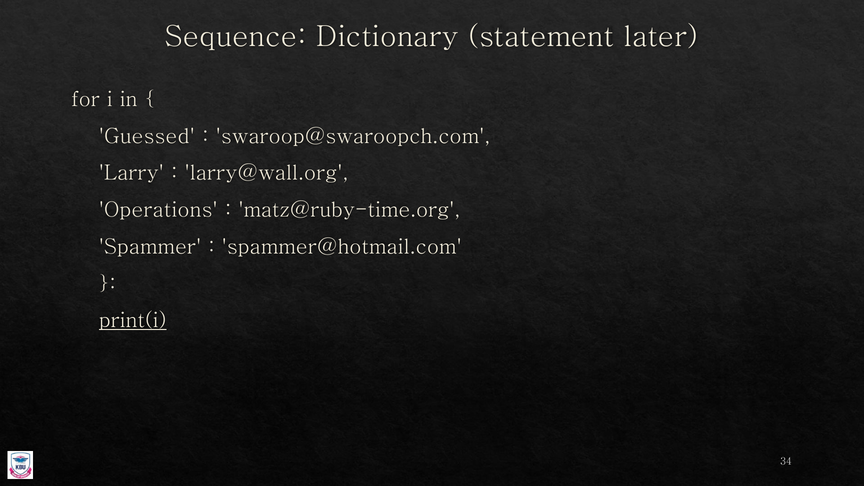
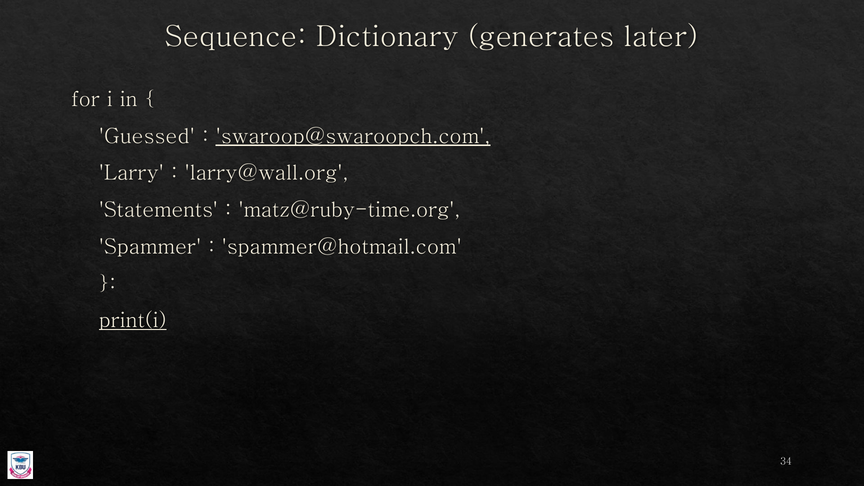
statement: statement -> generates
swaroop@swaroopch.com underline: none -> present
Operations: Operations -> Statements
